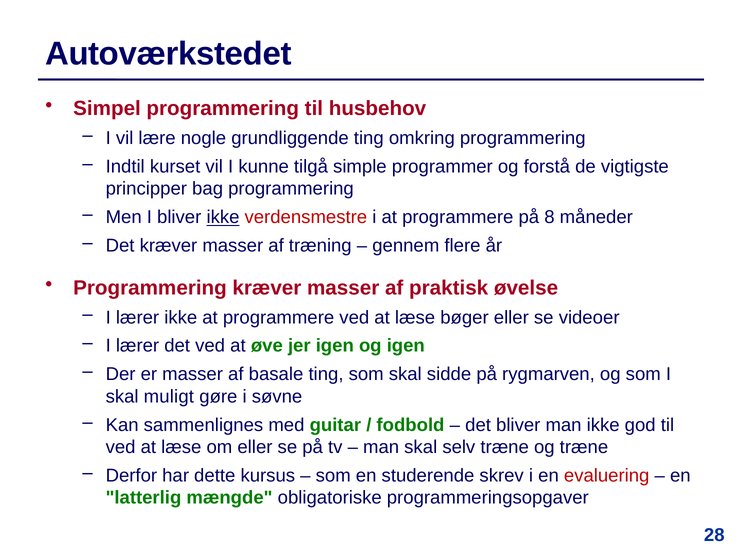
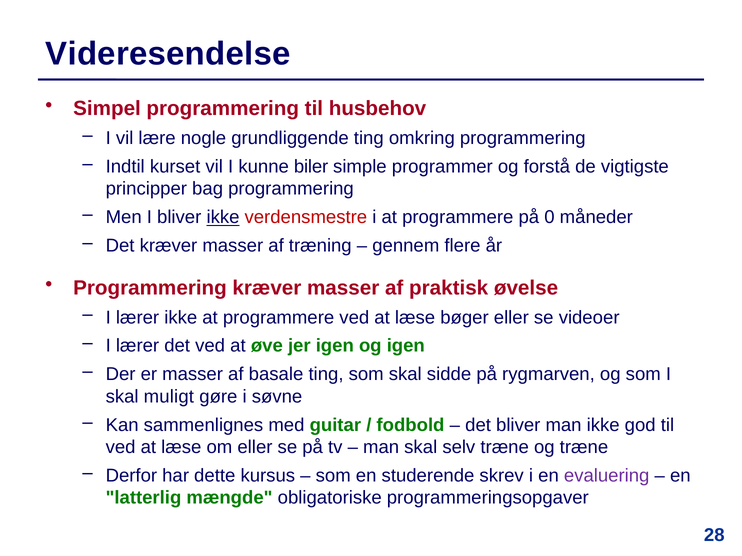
Autoværkstedet: Autoværkstedet -> Videresendelse
tilgå: tilgå -> biler
8: 8 -> 0
evaluering colour: red -> purple
